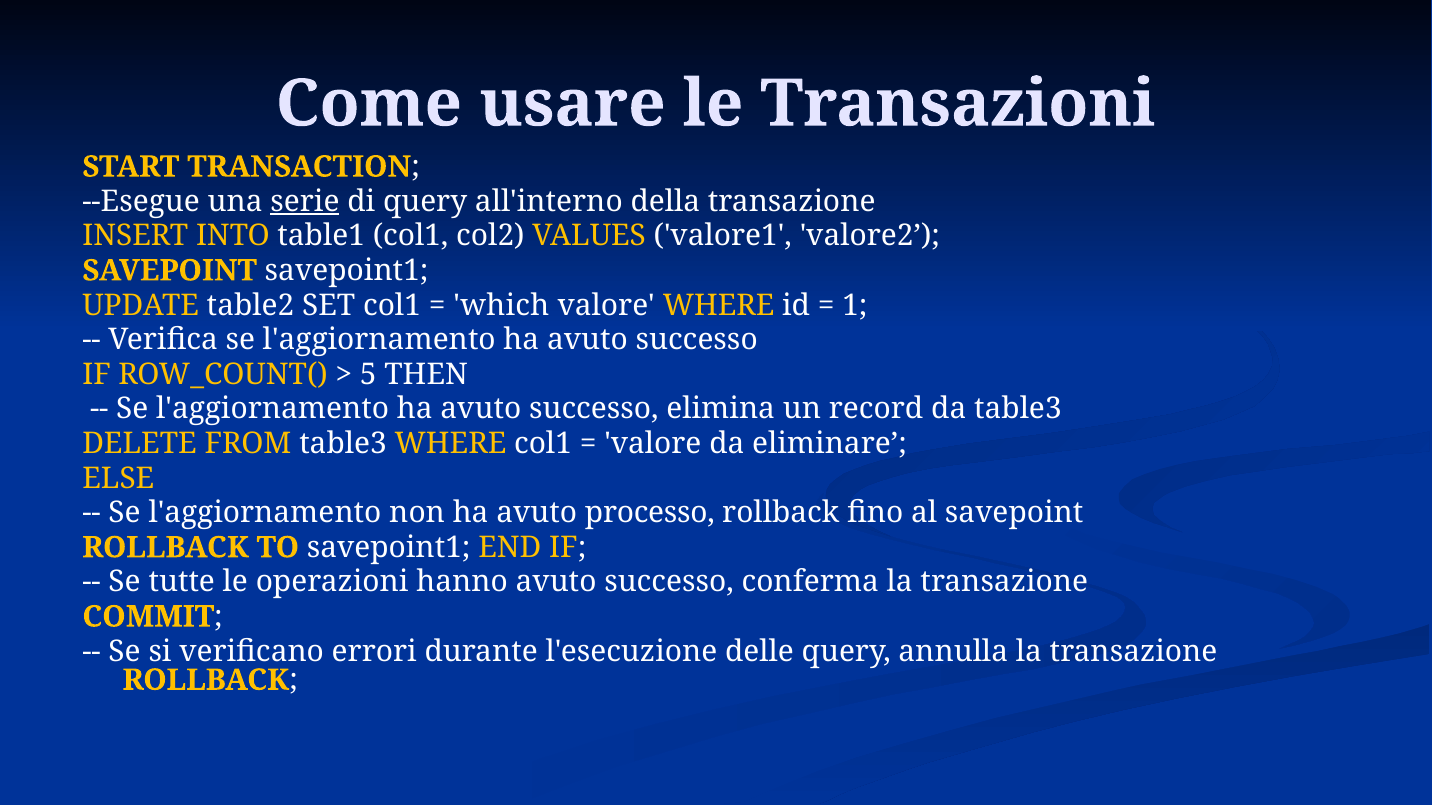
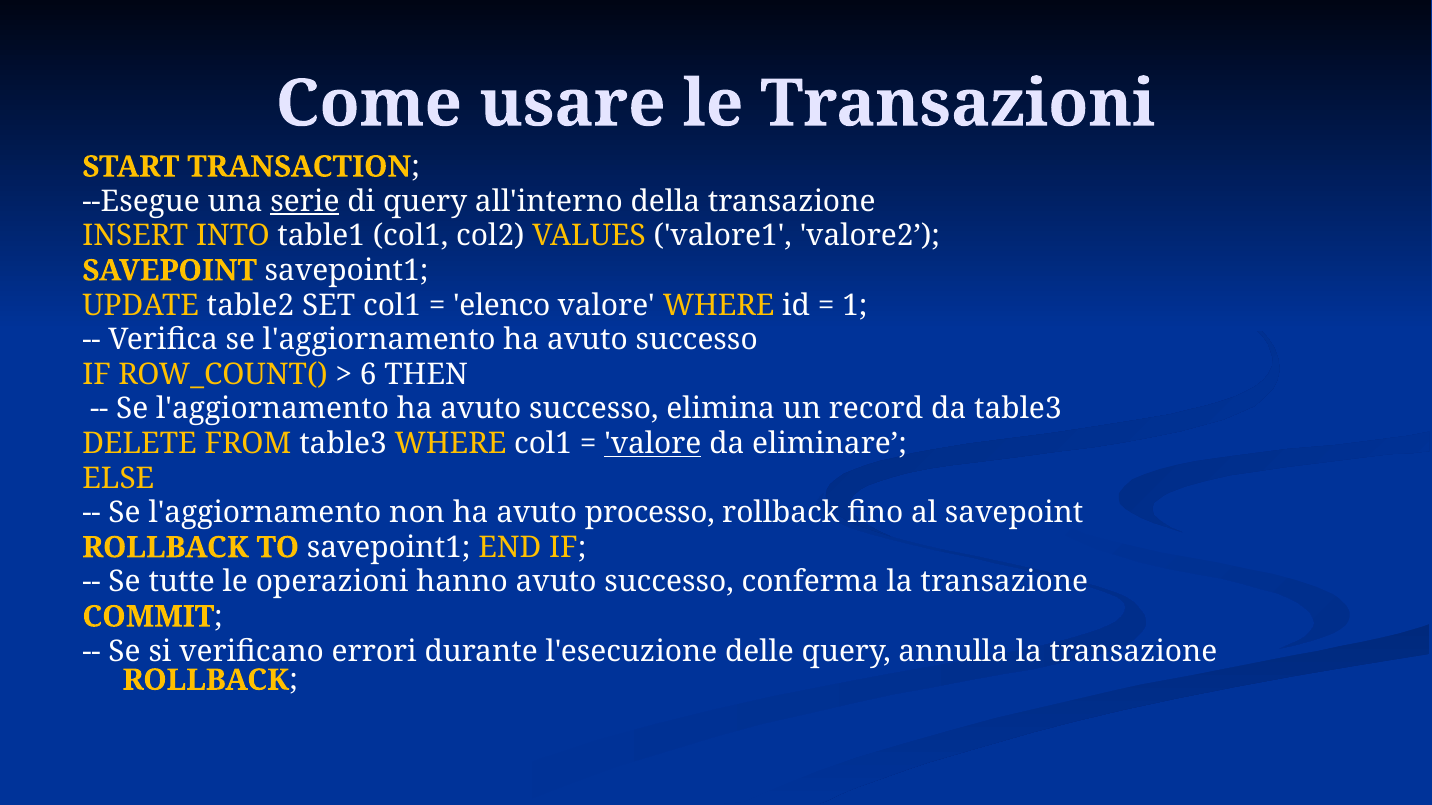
which: which -> elenco
5: 5 -> 6
valore at (653, 444) underline: none -> present
